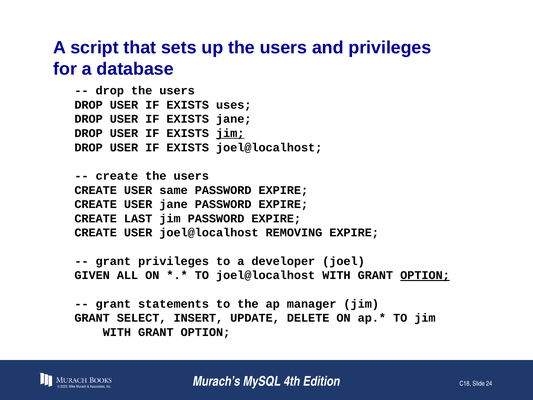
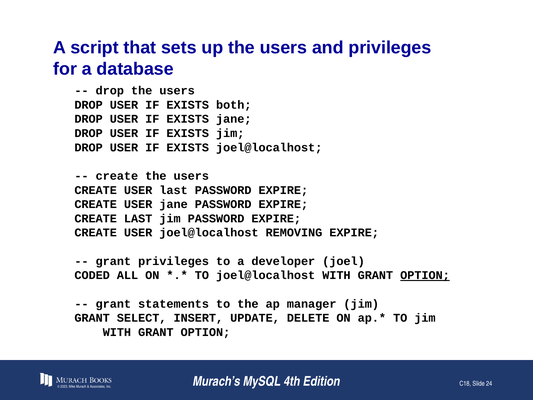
uses: uses -> both
jim at (230, 133) underline: present -> none
USER same: same -> last
GIVEN: GIVEN -> CODED
